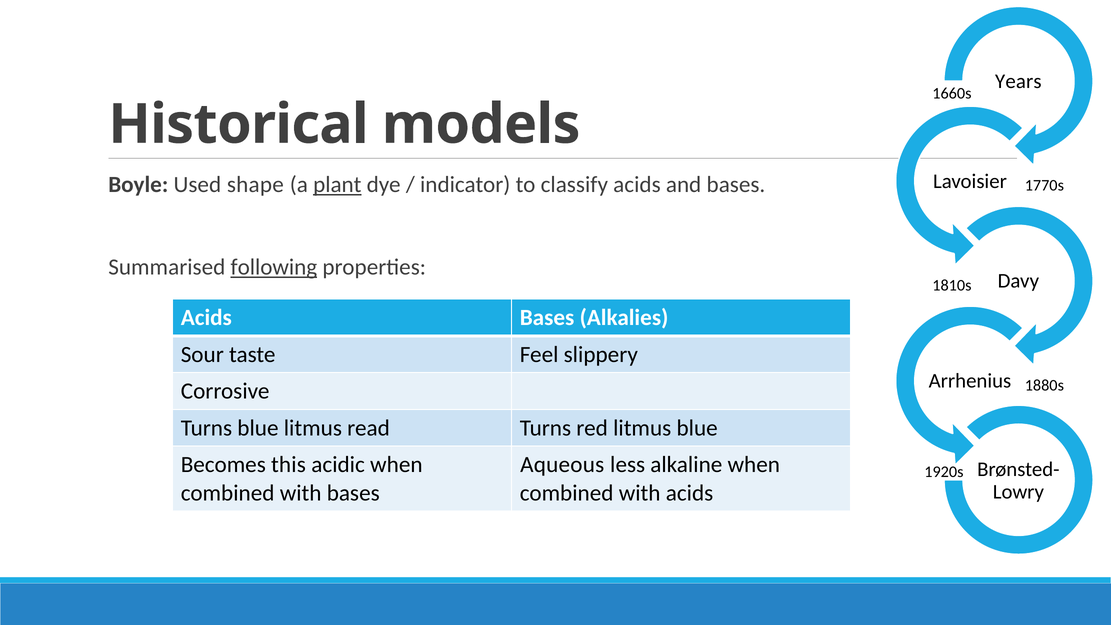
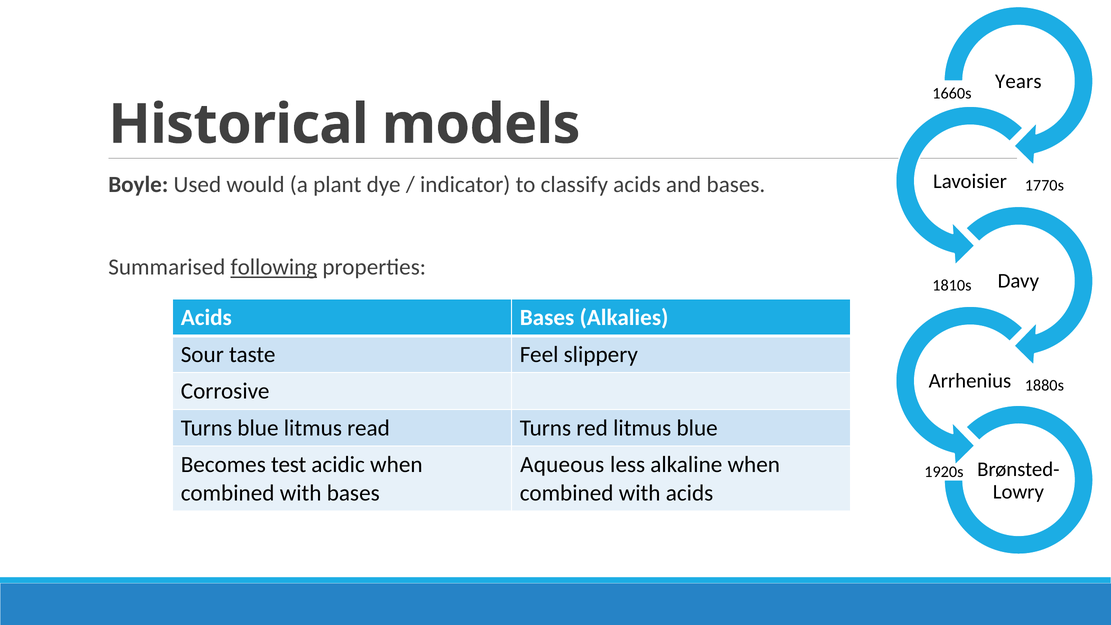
shape: shape -> would
plant underline: present -> none
this: this -> test
